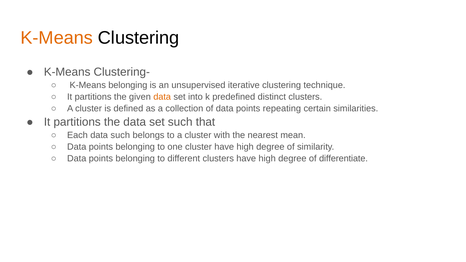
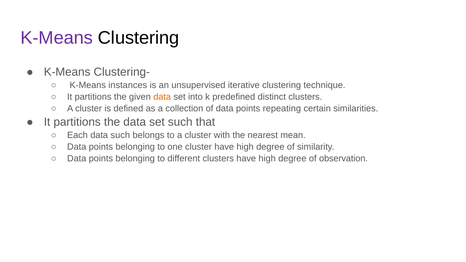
K-Means at (57, 38) colour: orange -> purple
K-Means belonging: belonging -> instances
differentiate: differentiate -> observation
